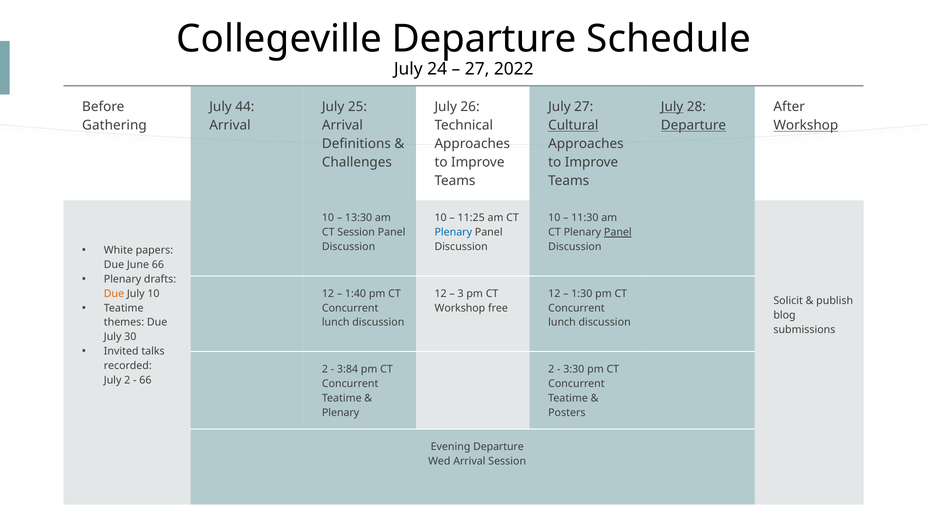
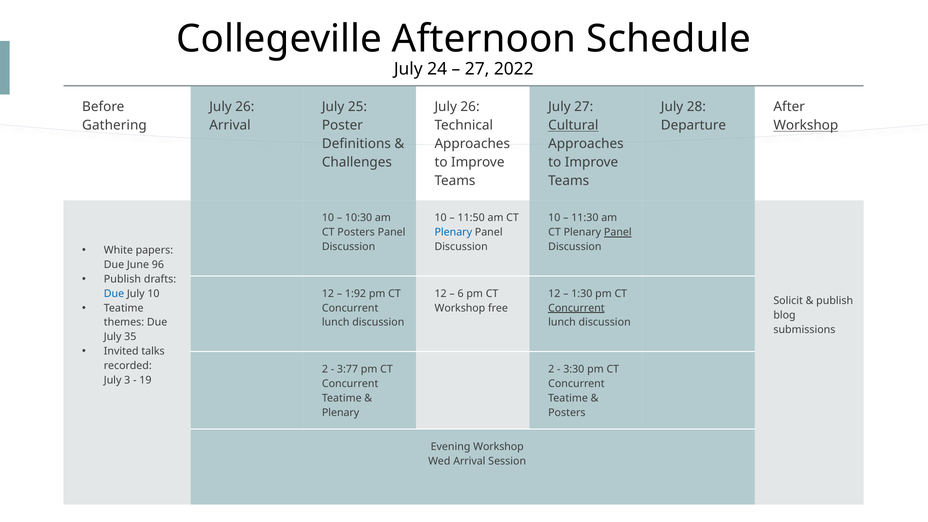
Collegeville Departure: Departure -> Afternoon
44 at (245, 107): 44 -> 26
July at (672, 107) underline: present -> none
Arrival at (342, 125): Arrival -> Poster
Departure at (693, 125) underline: present -> none
13:30: 13:30 -> 10:30
11:25: 11:25 -> 11:50
CT Session: Session -> Posters
June 66: 66 -> 96
Plenary at (123, 279): Plenary -> Publish
Due at (114, 293) colour: orange -> blue
1:40: 1:40 -> 1:92
3: 3 -> 6
Concurrent at (576, 308) underline: none -> present
30: 30 -> 35
3:84: 3:84 -> 3:77
July 2: 2 -> 3
66 at (145, 380): 66 -> 19
Evening Departure: Departure -> Workshop
